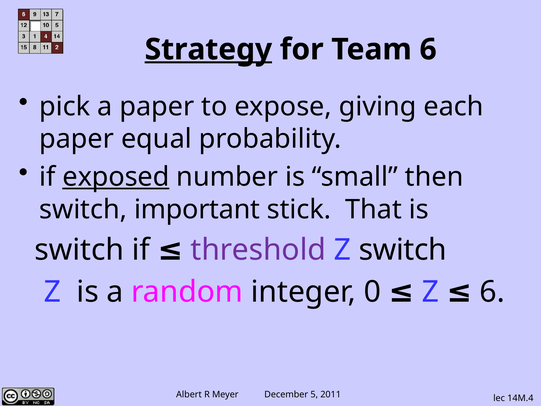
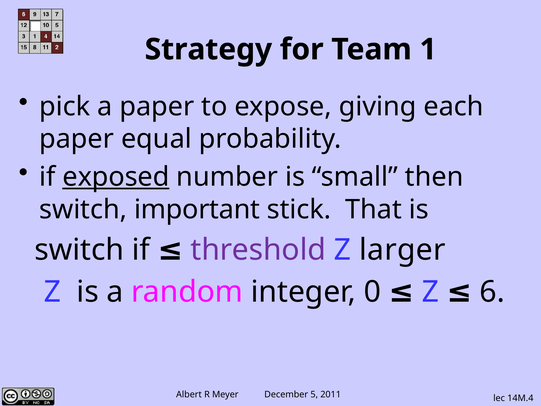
Strategy underline: present -> none
Team 6: 6 -> 1
Z switch: switch -> larger
